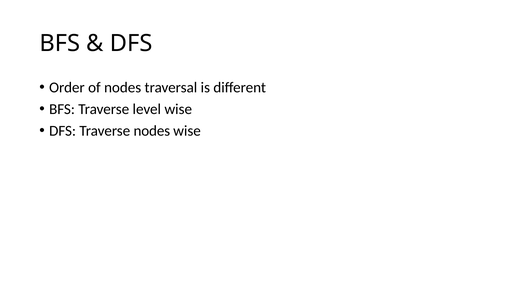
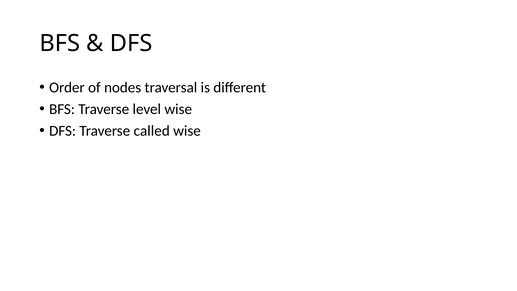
Traverse nodes: nodes -> called
